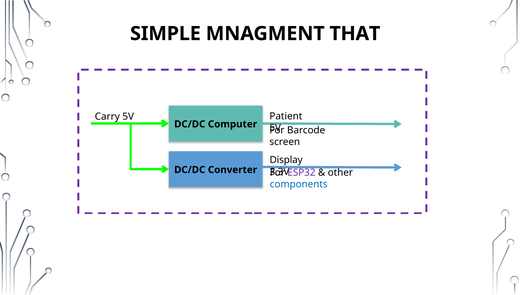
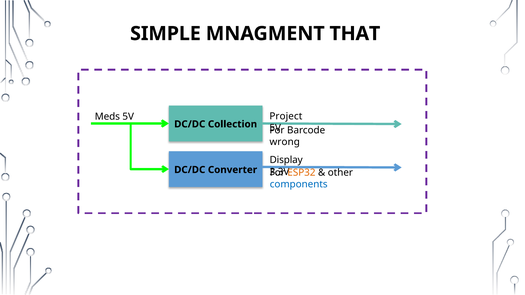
Carry: Carry -> Meds
Patient: Patient -> Project
Computer: Computer -> Collection
screen: screen -> wrong
ESP32 colour: purple -> orange
